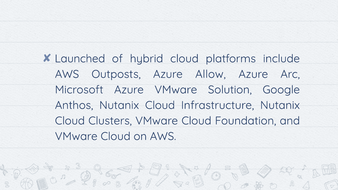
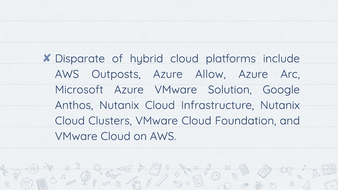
Launched: Launched -> Disparate
